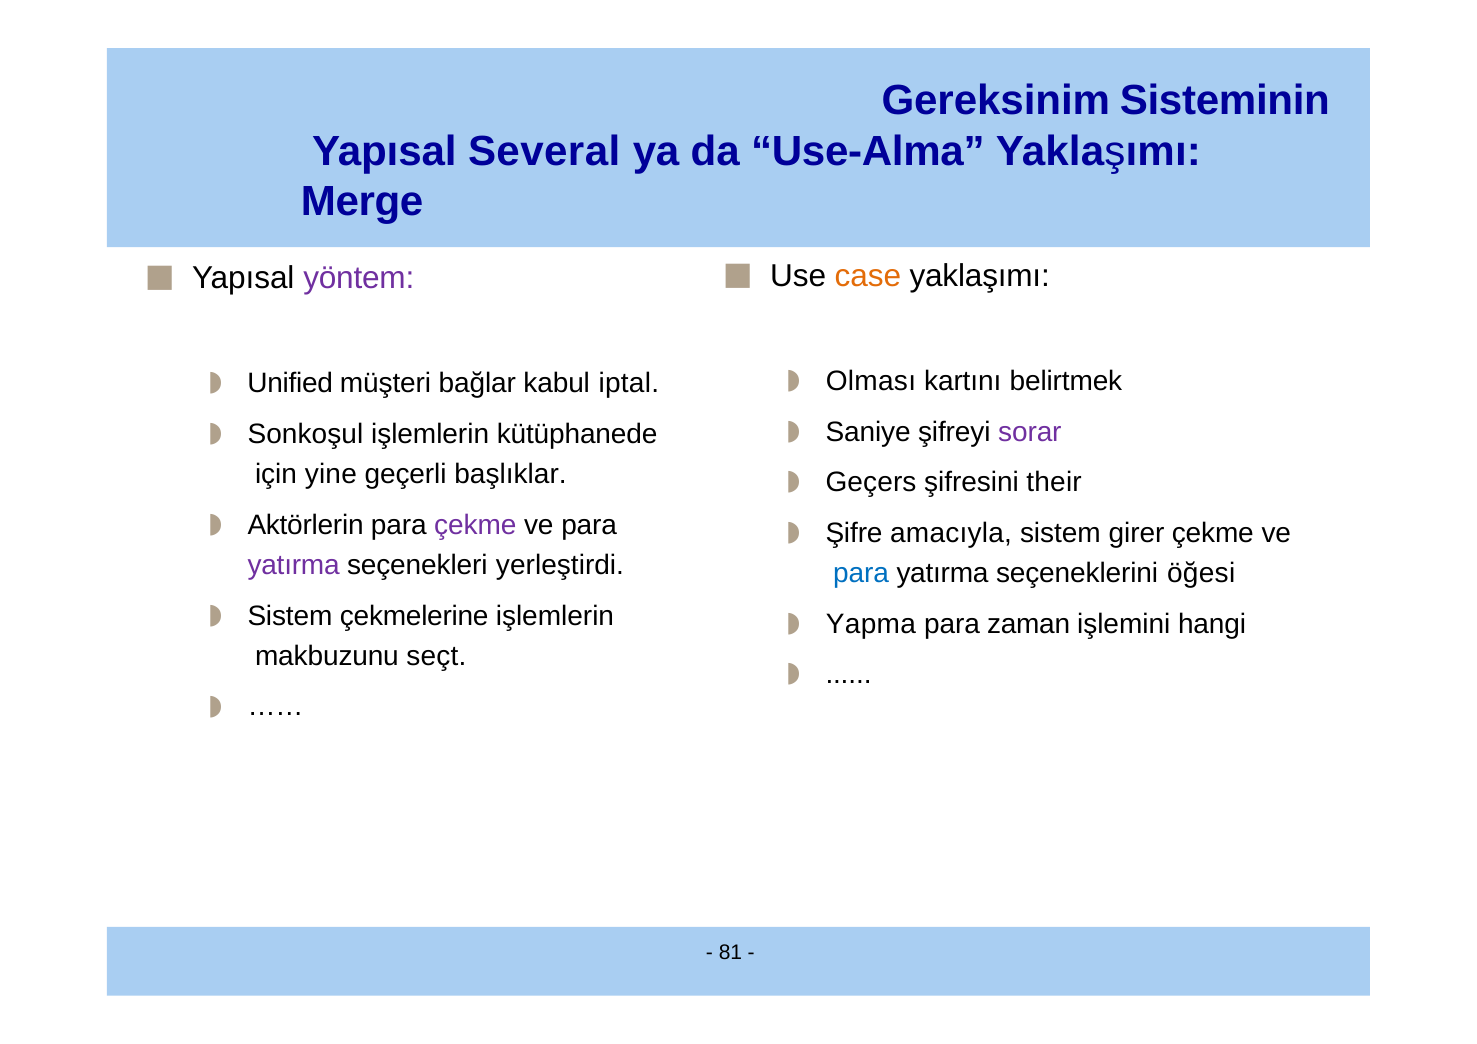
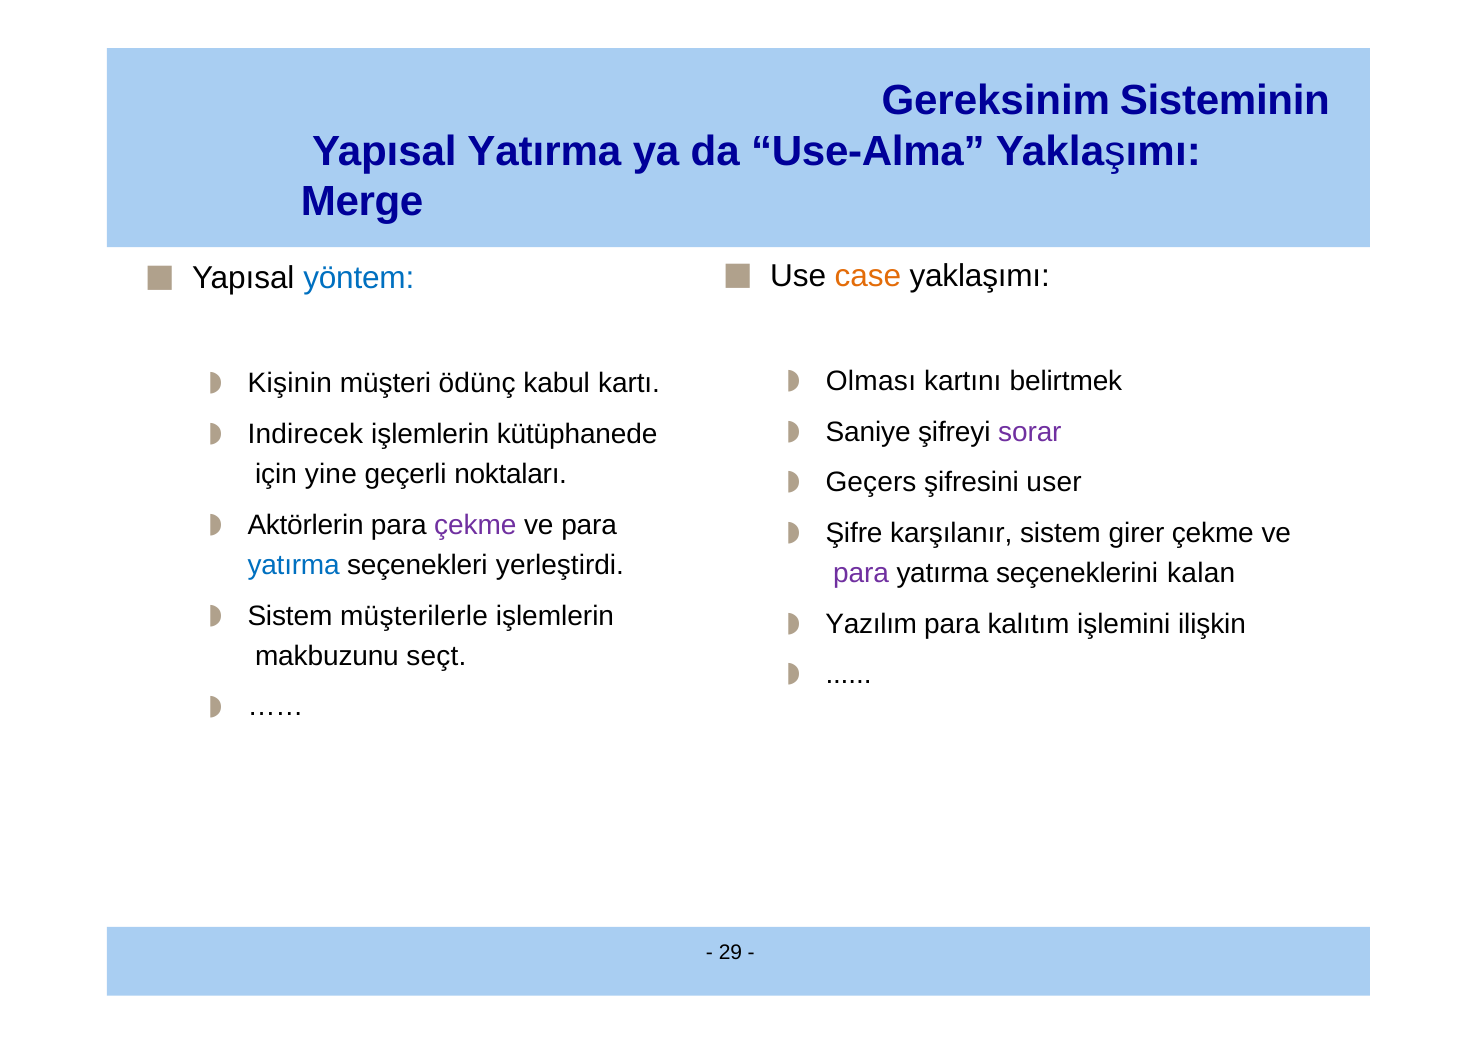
Yapısal Several: Several -> Yatırma
yöntem colour: purple -> blue
Unified: Unified -> Kişinin
bağlar: bağlar -> ödünç
iptal: iptal -> kartı
Sonkoşul: Sonkoşul -> Indirecek
başlıklar: başlıklar -> noktaları
their: their -> user
amacıyla: amacıyla -> karşılanır
yatırma at (294, 565) colour: purple -> blue
para at (861, 573) colour: blue -> purple
öğesi: öğesi -> kalan
çekmelerine: çekmelerine -> müşterilerle
Yapma: Yapma -> Yazılım
zaman: zaman -> kalıtım
hangi: hangi -> ilişkin
81: 81 -> 29
